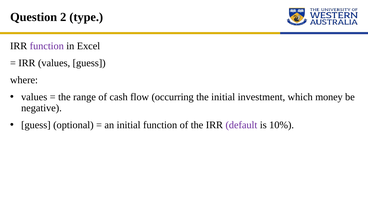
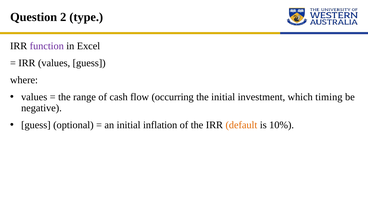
money: money -> timing
initial function: function -> inflation
default colour: purple -> orange
